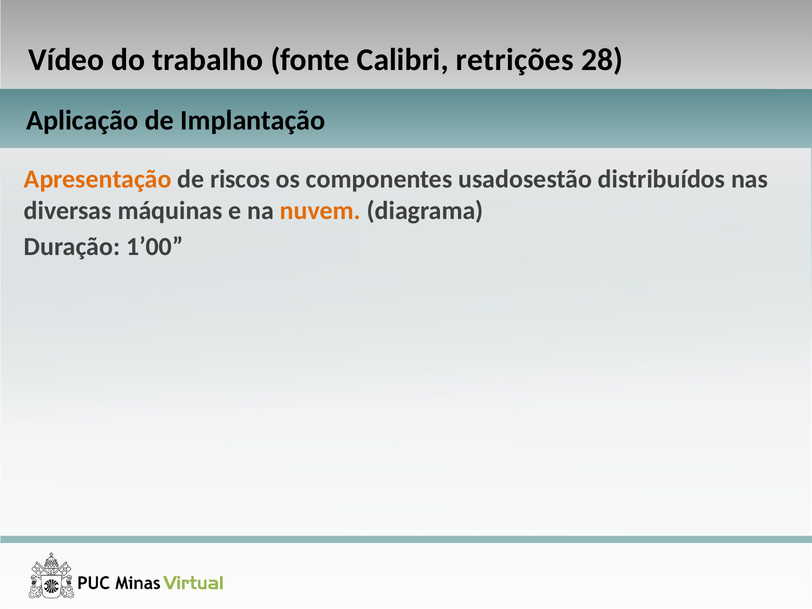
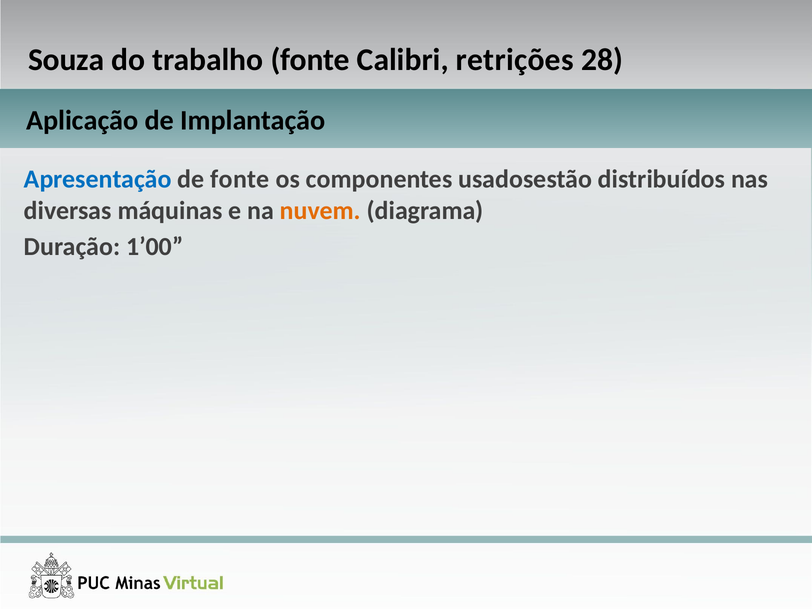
Vídeo: Vídeo -> Souza
Apresentação colour: orange -> blue
de riscos: riscos -> fonte
